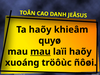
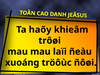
quyø: quyø -> trôøi
mau at (40, 52) underline: present -> none
laïi haõy: haõy -> ñeàu
